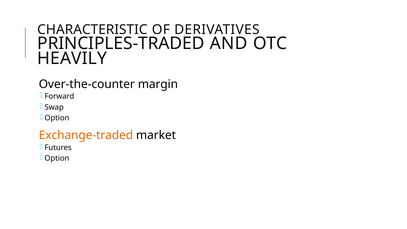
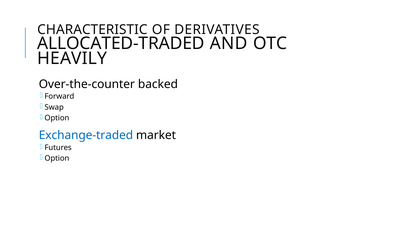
PRINCIPLES-TRADED: PRINCIPLES-TRADED -> ALLOCATED-TRADED
margin: margin -> backed
Exchange-traded colour: orange -> blue
